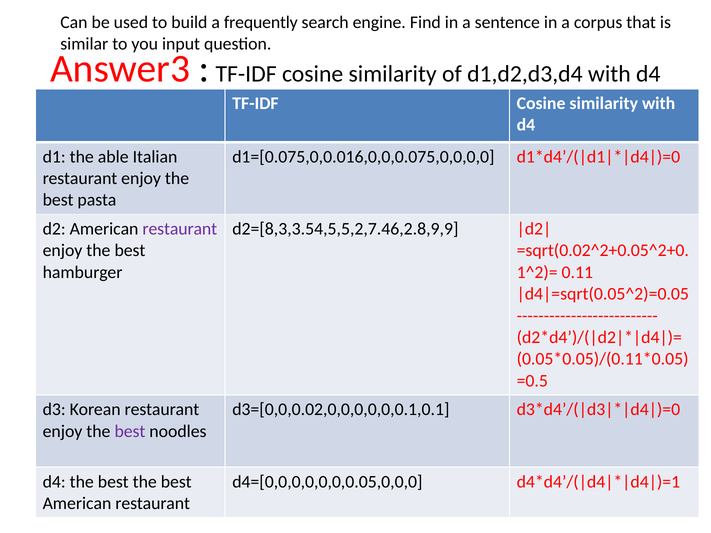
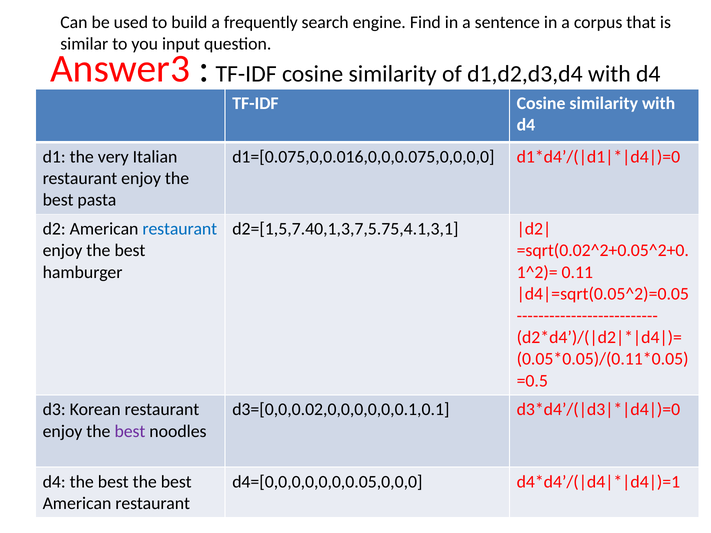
able: able -> very
restaurant at (180, 229) colour: purple -> blue
d2=[8,3,3.54,5,5,2,7.46,2.8,9,9: d2=[8,3,3.54,5,5,2,7.46,2.8,9,9 -> d2=[1,5,7.40,1,3,7,5.75,4.1,3,1
